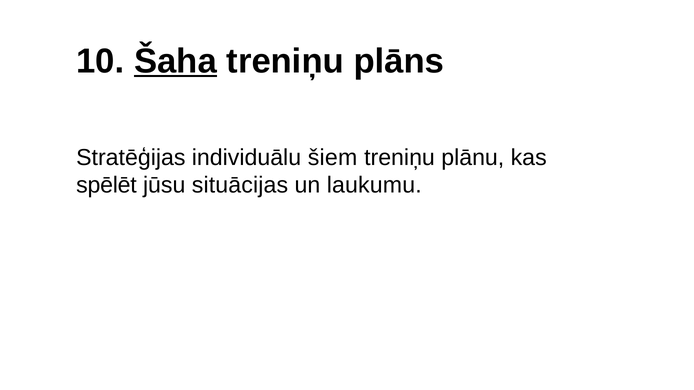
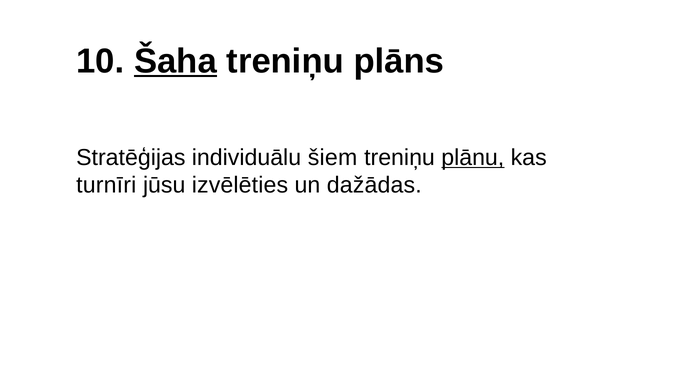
plānu underline: none -> present
spēlēt: spēlēt -> turnīri
situācijas: situācijas -> izvēlēties
laukumu: laukumu -> dažādas
